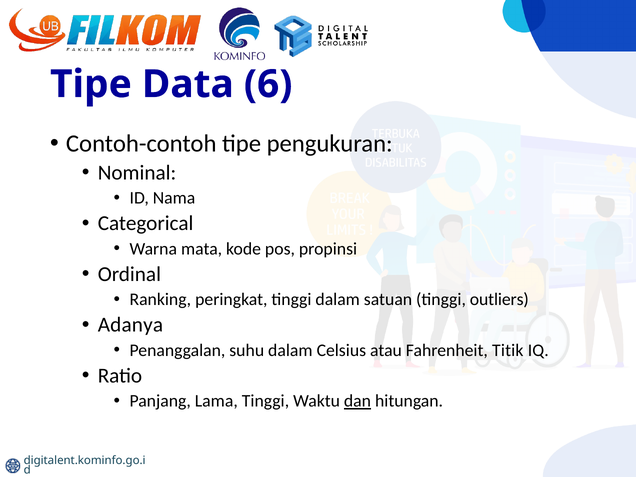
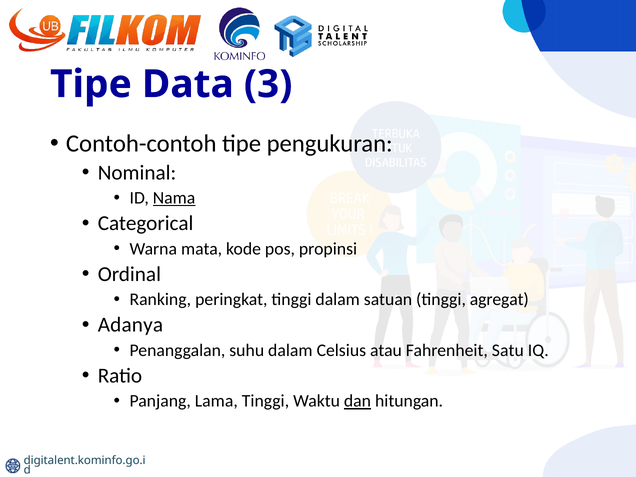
6: 6 -> 3
Nama underline: none -> present
outliers: outliers -> agregat
Titik: Titik -> Satu
